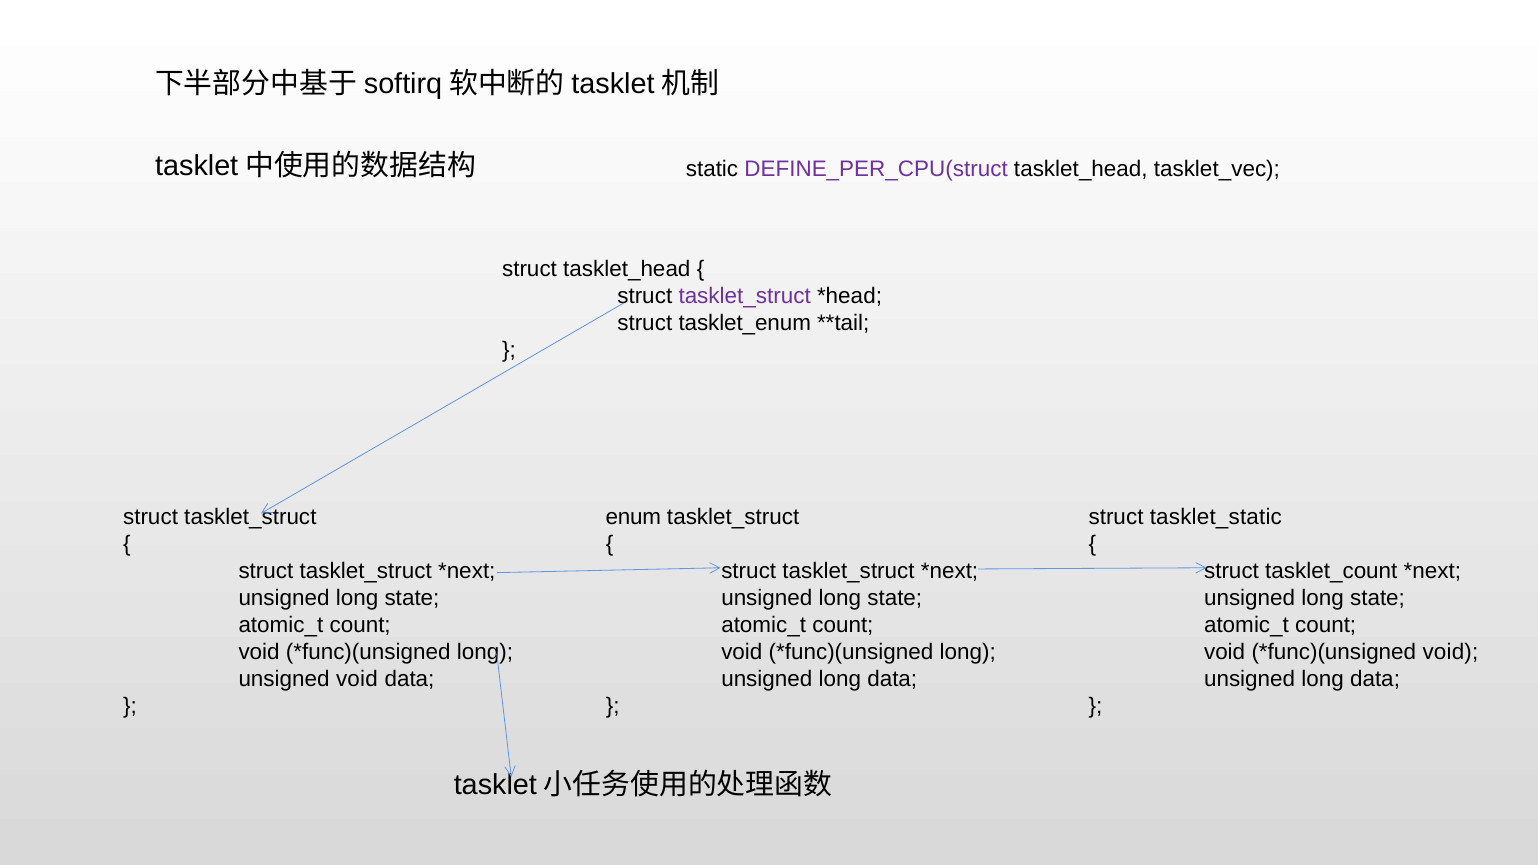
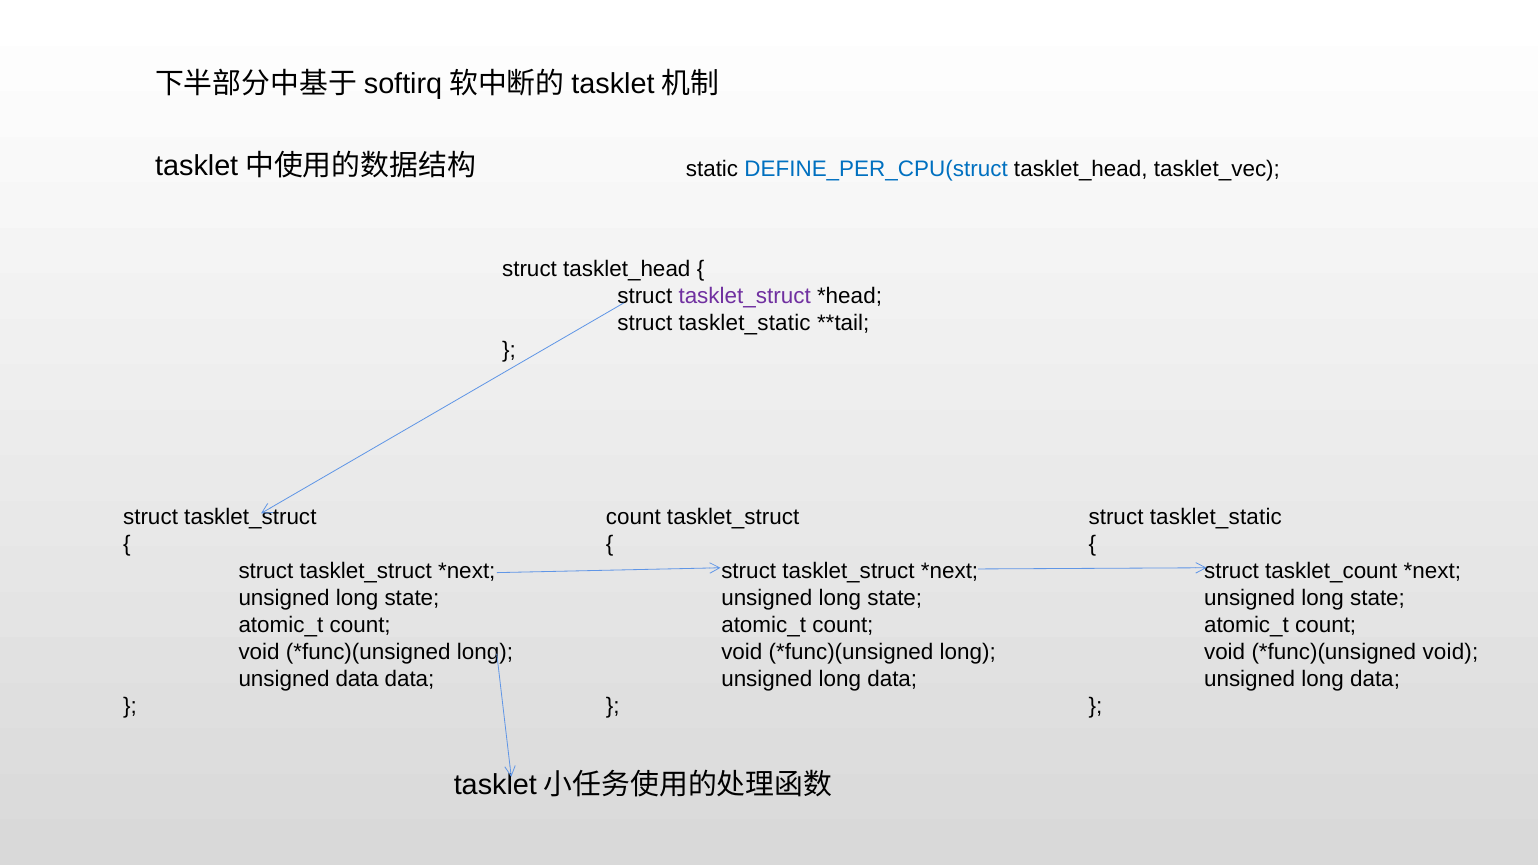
DEFINE_PER_CPU(struct colour: purple -> blue
tasklet_enum at (745, 323): tasklet_enum -> tasklet_static
enum at (633, 517): enum -> count
unsigned void: void -> data
